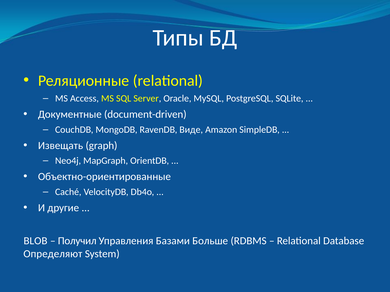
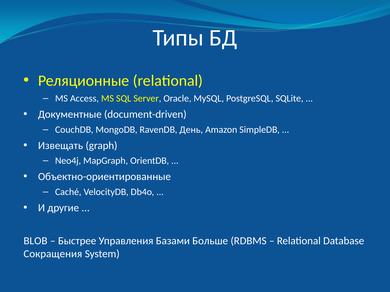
Виде: Виде -> День
Получил: Получил -> Быстрее
Определяют: Определяют -> Сокращения
